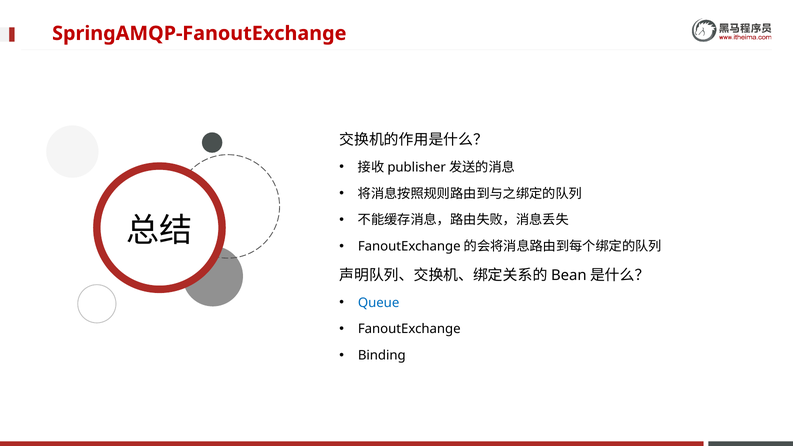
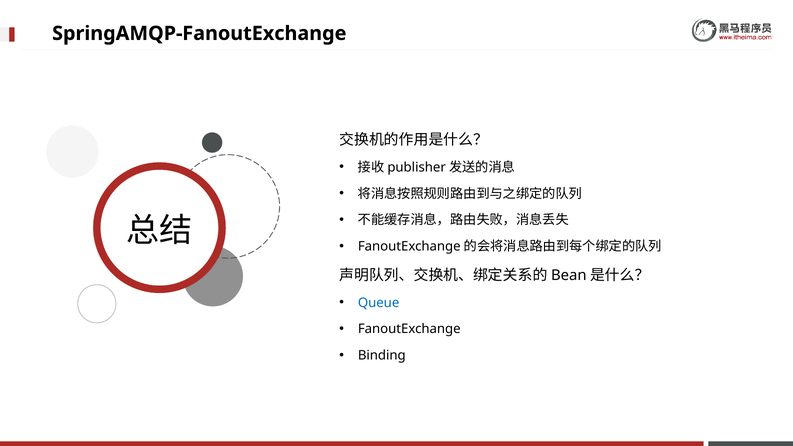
SpringAMQP-FanoutExchange colour: red -> black
